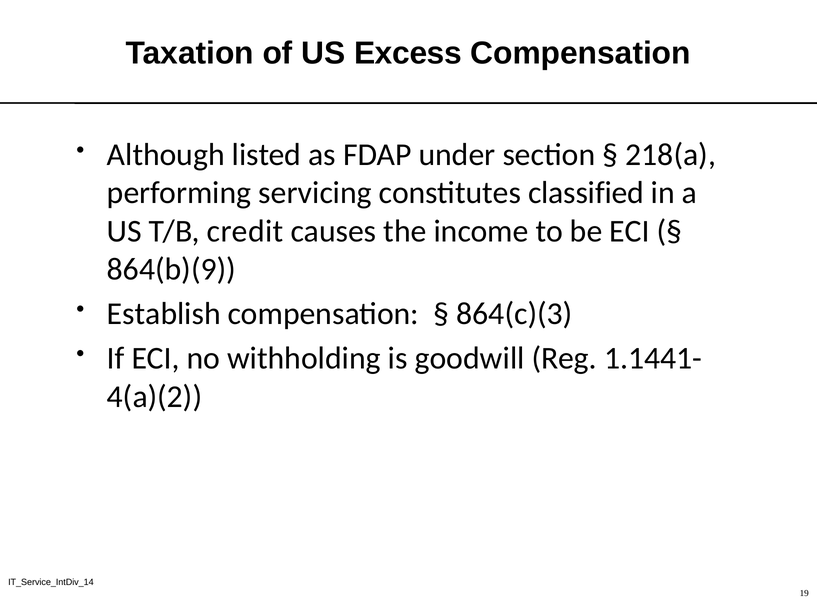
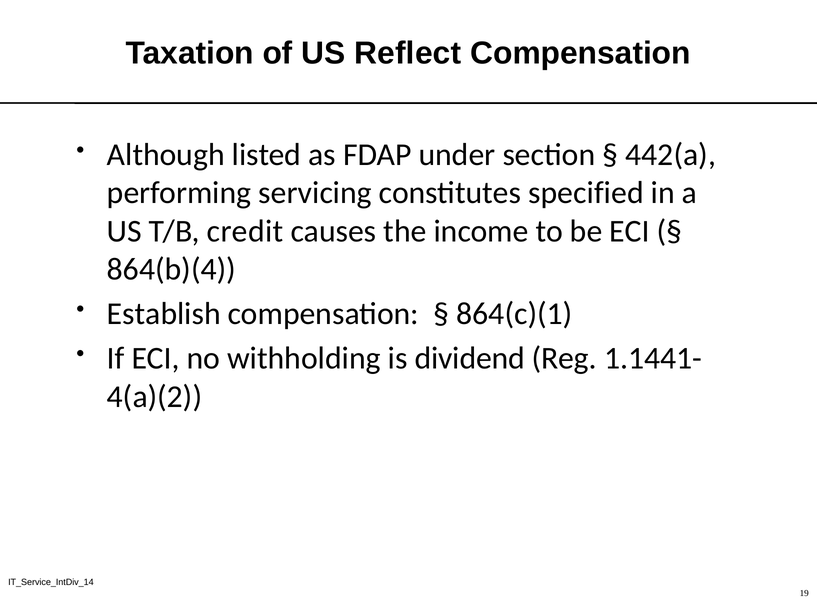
Excess: Excess -> Reflect
218(a: 218(a -> 442(a
classified: classified -> specified
864(b)(9: 864(b)(9 -> 864(b)(4
864(c)(3: 864(c)(3 -> 864(c)(1
goodwill: goodwill -> dividend
